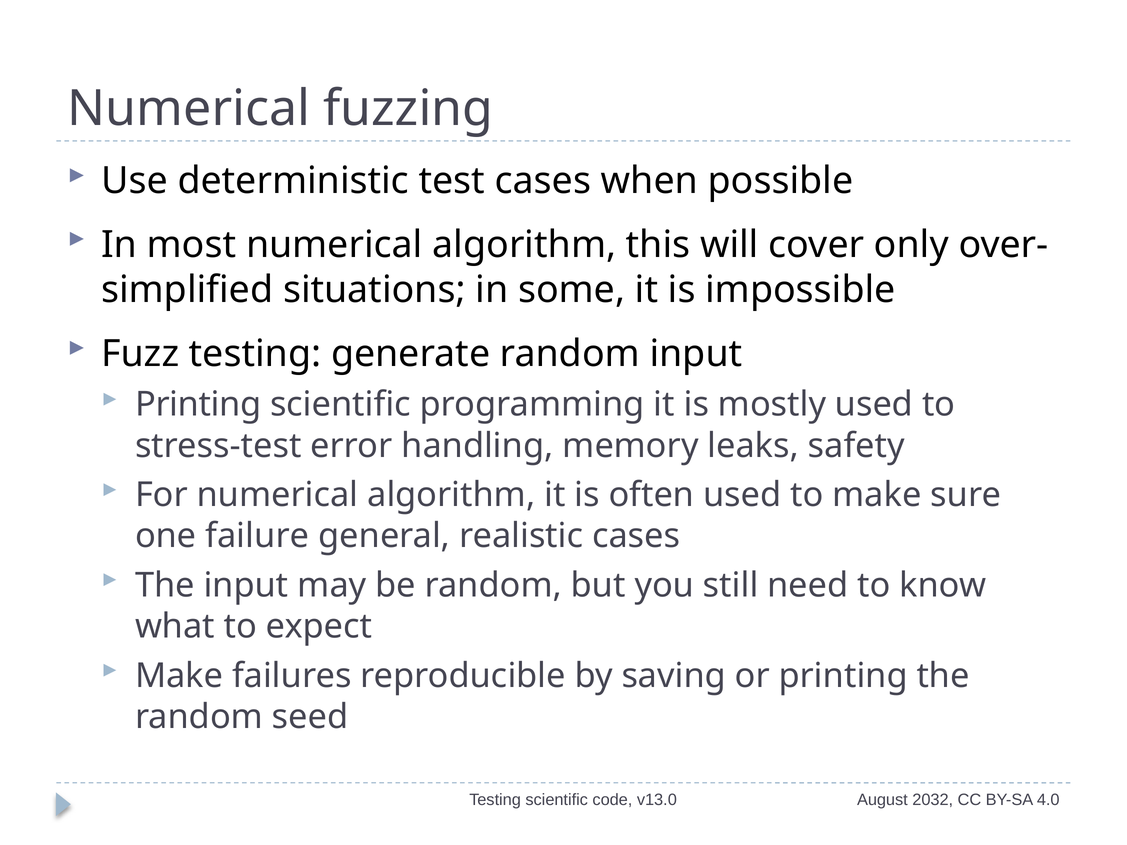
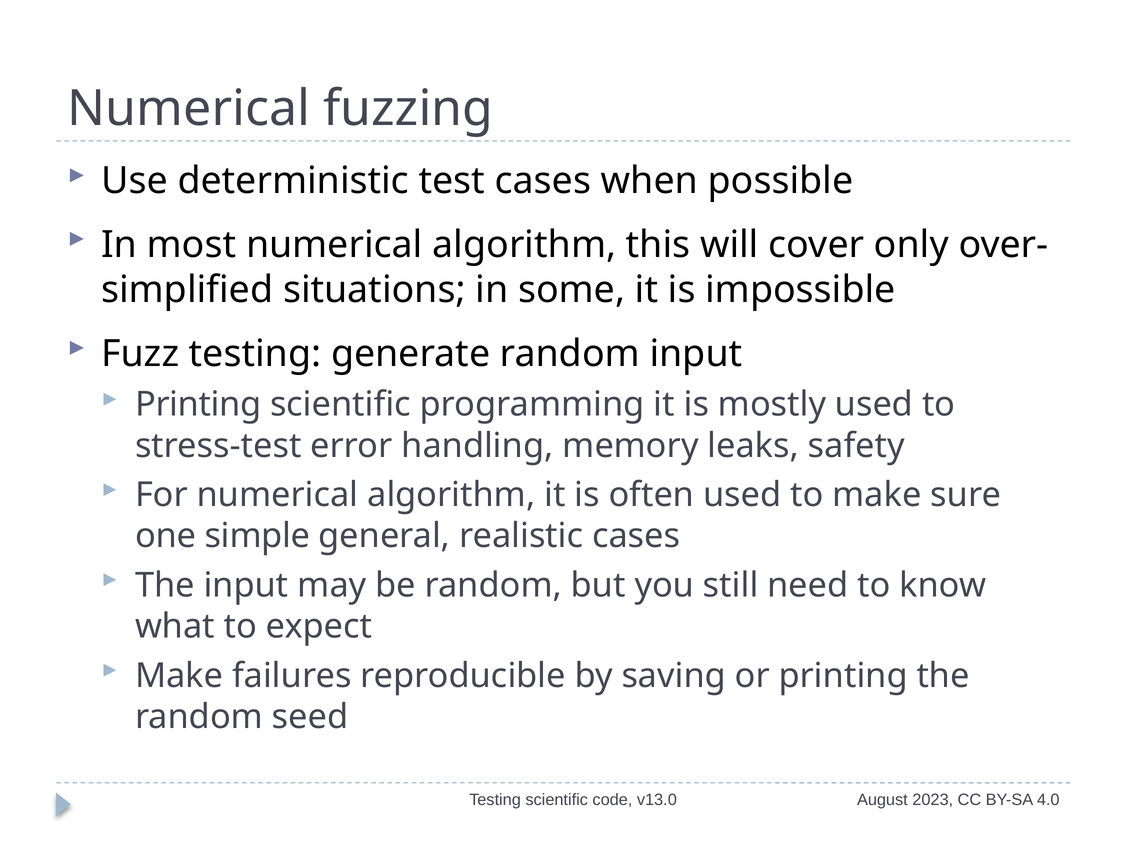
failure: failure -> simple
2032: 2032 -> 2023
